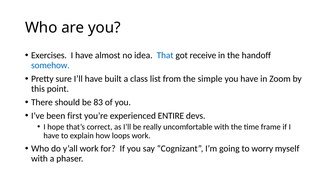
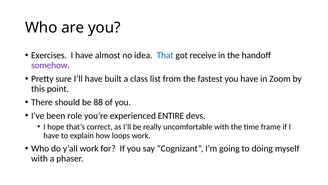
somehow colour: blue -> purple
simple: simple -> fastest
83: 83 -> 88
first: first -> role
worry: worry -> doing
